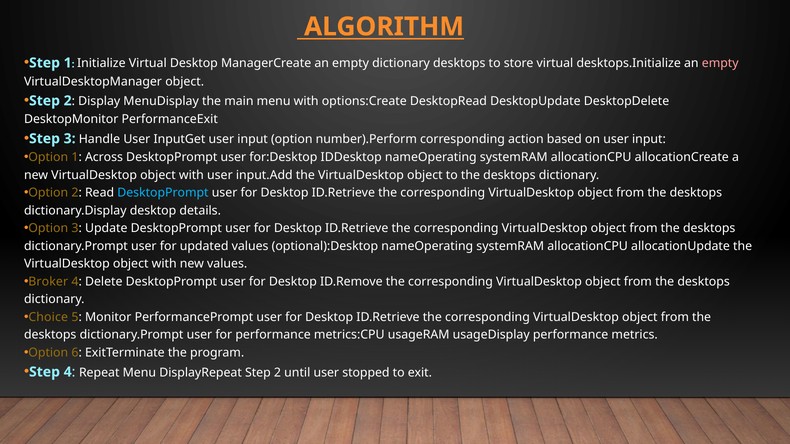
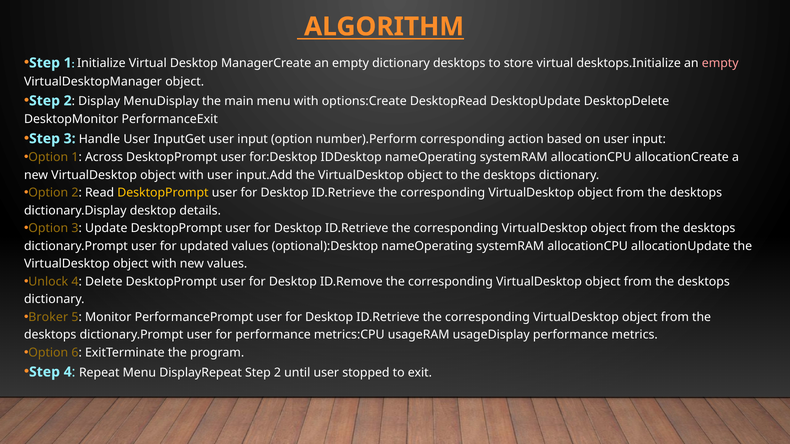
DesktopPrompt at (163, 193) colour: light blue -> yellow
Broker: Broker -> Unlock
Choice: Choice -> Broker
